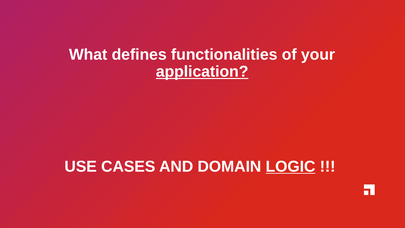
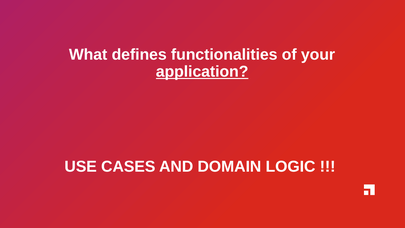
LOGIC underline: present -> none
